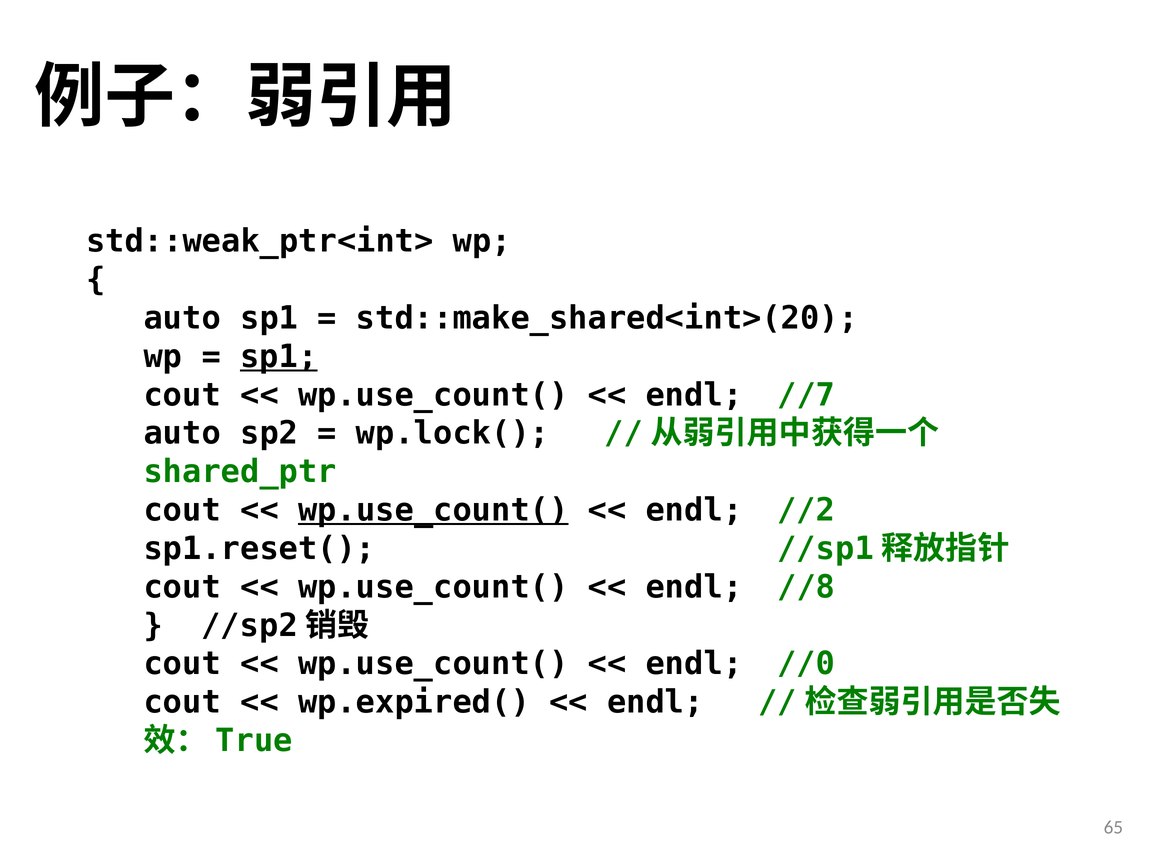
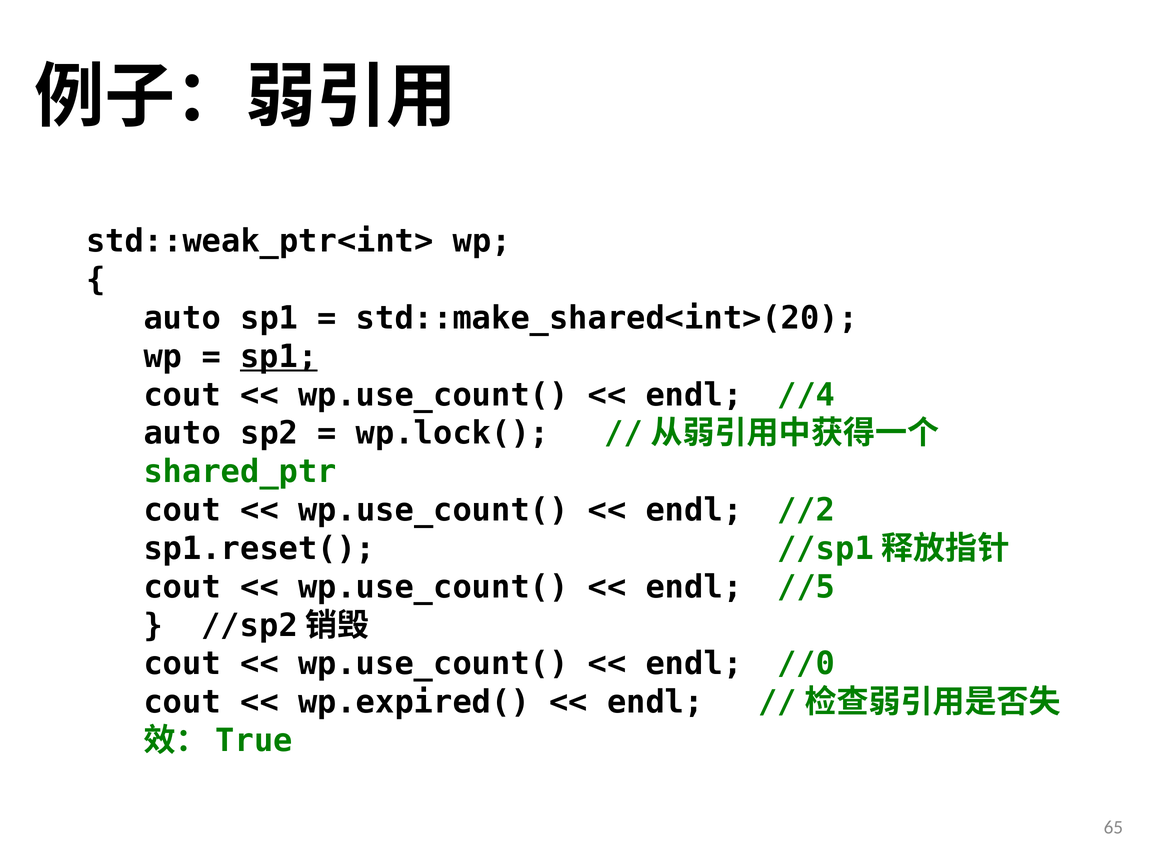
//7: //7 -> //4
wp.use_count( at (433, 510) underline: present -> none
//8: //8 -> //5
